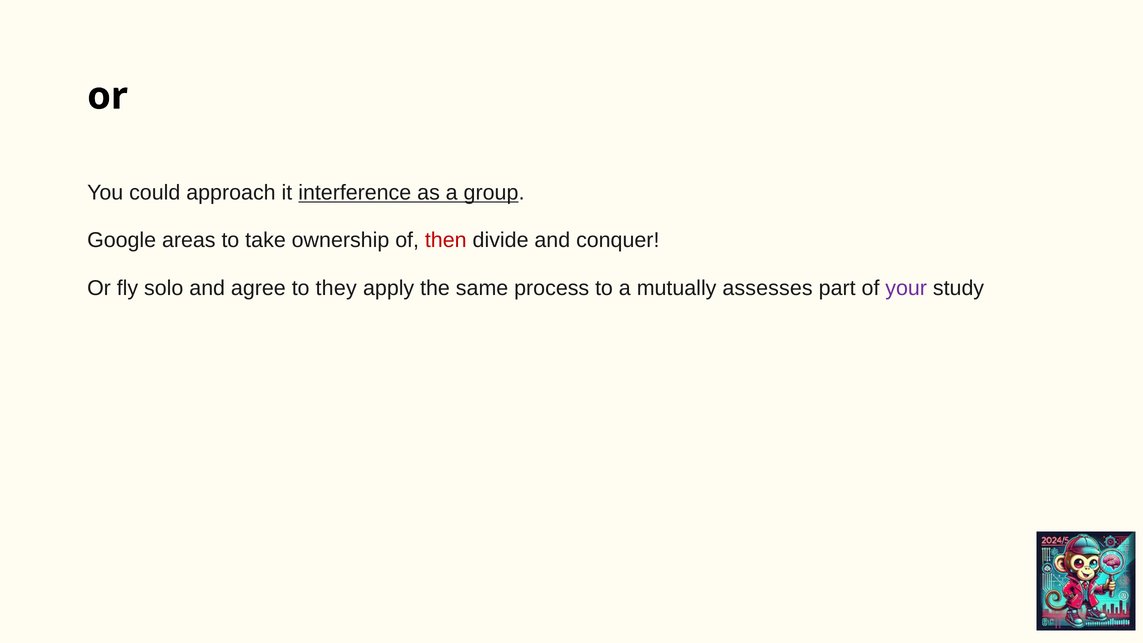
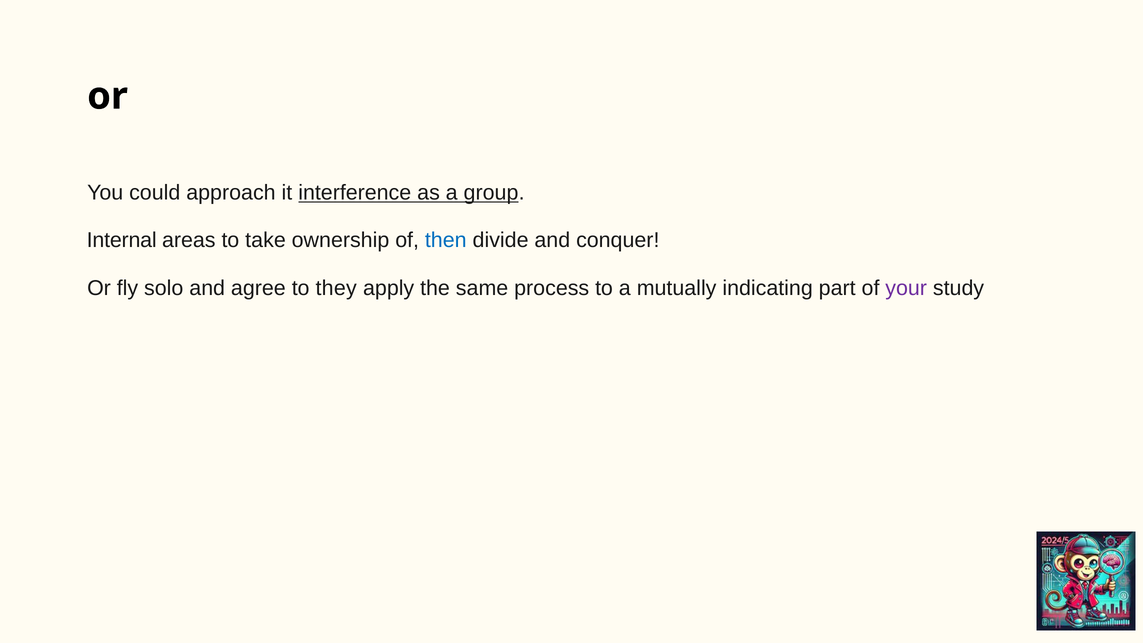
Google: Google -> Internal
then colour: red -> blue
assesses: assesses -> indicating
